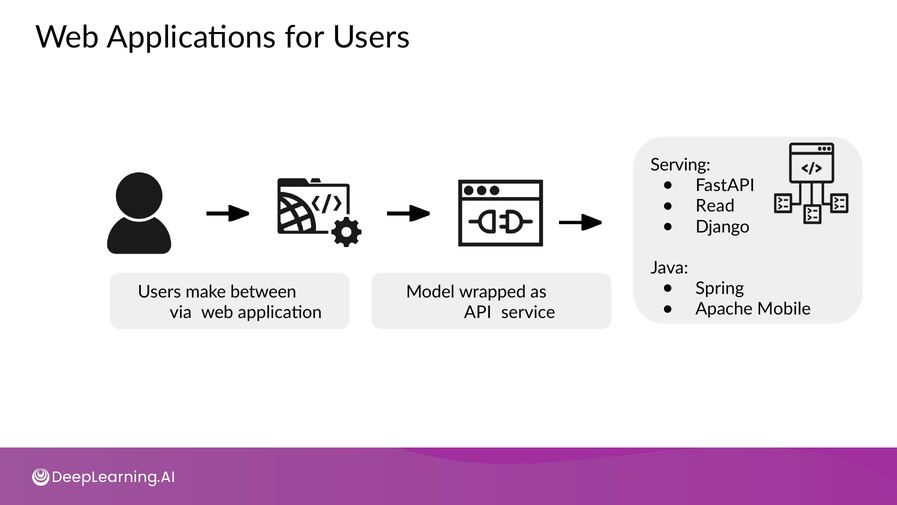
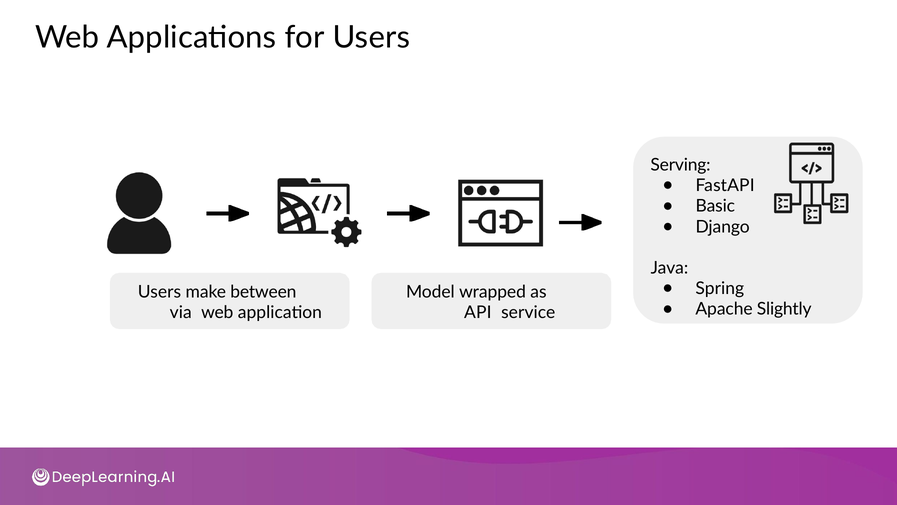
Read: Read -> Basic
Mobile: Mobile -> Slightly
